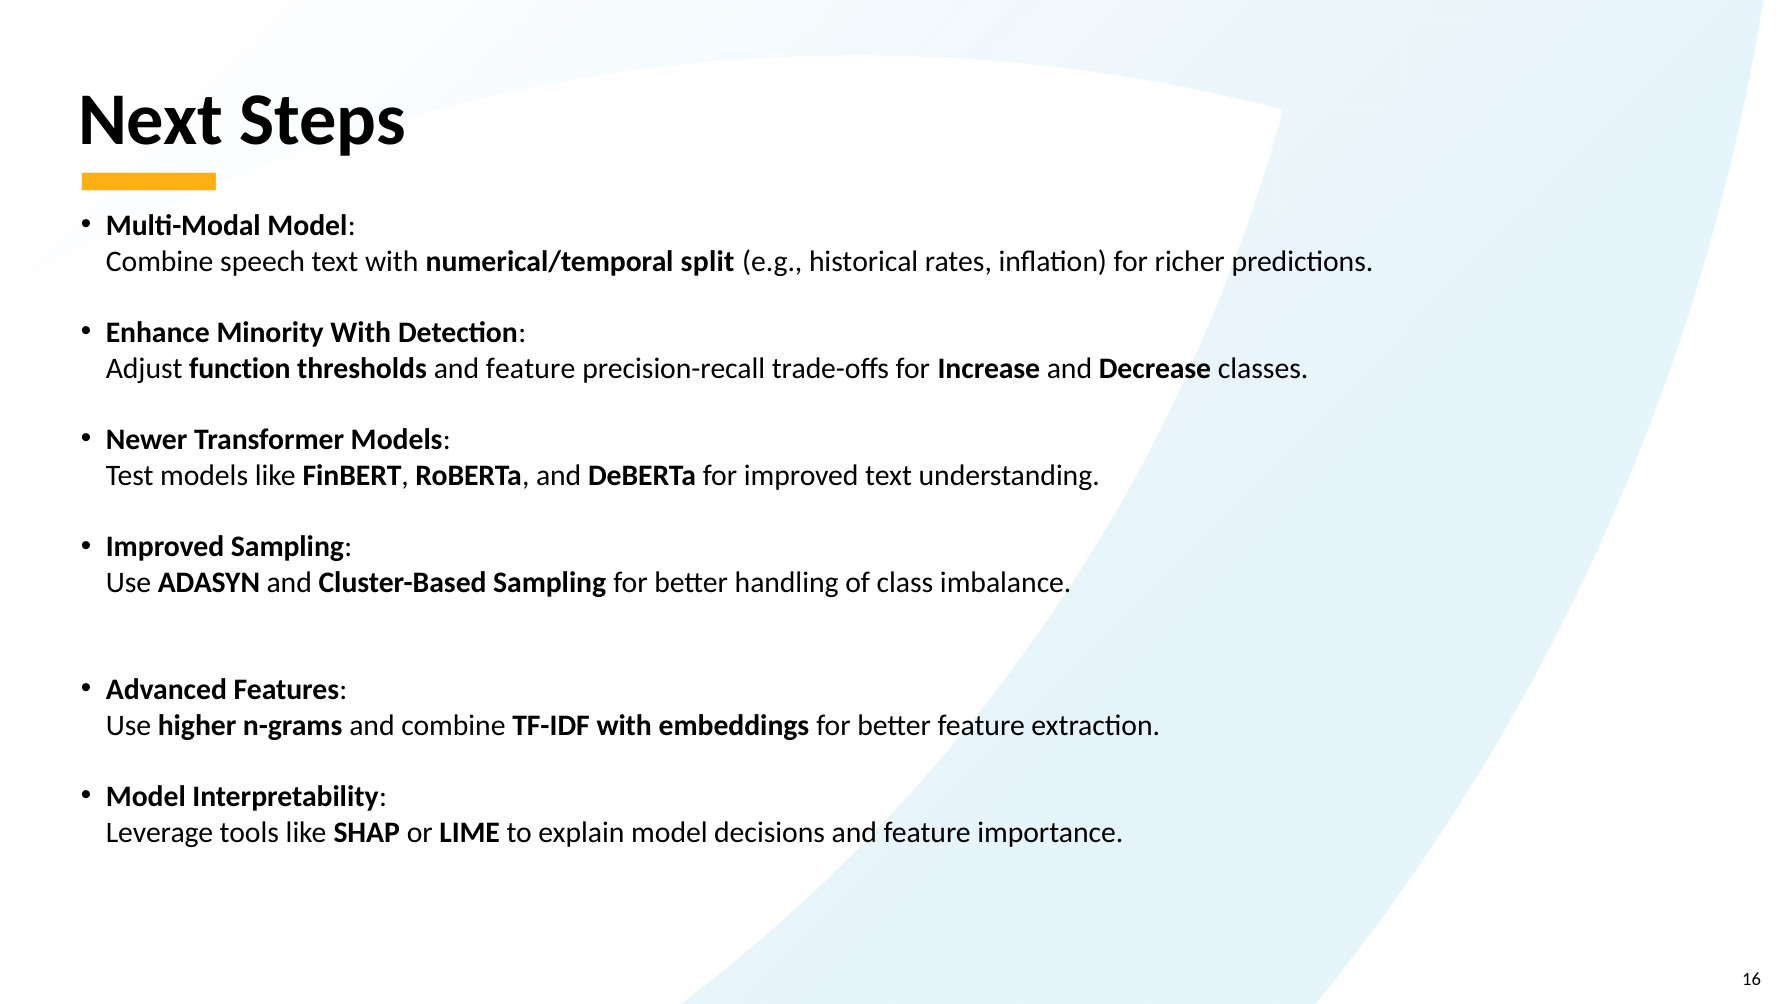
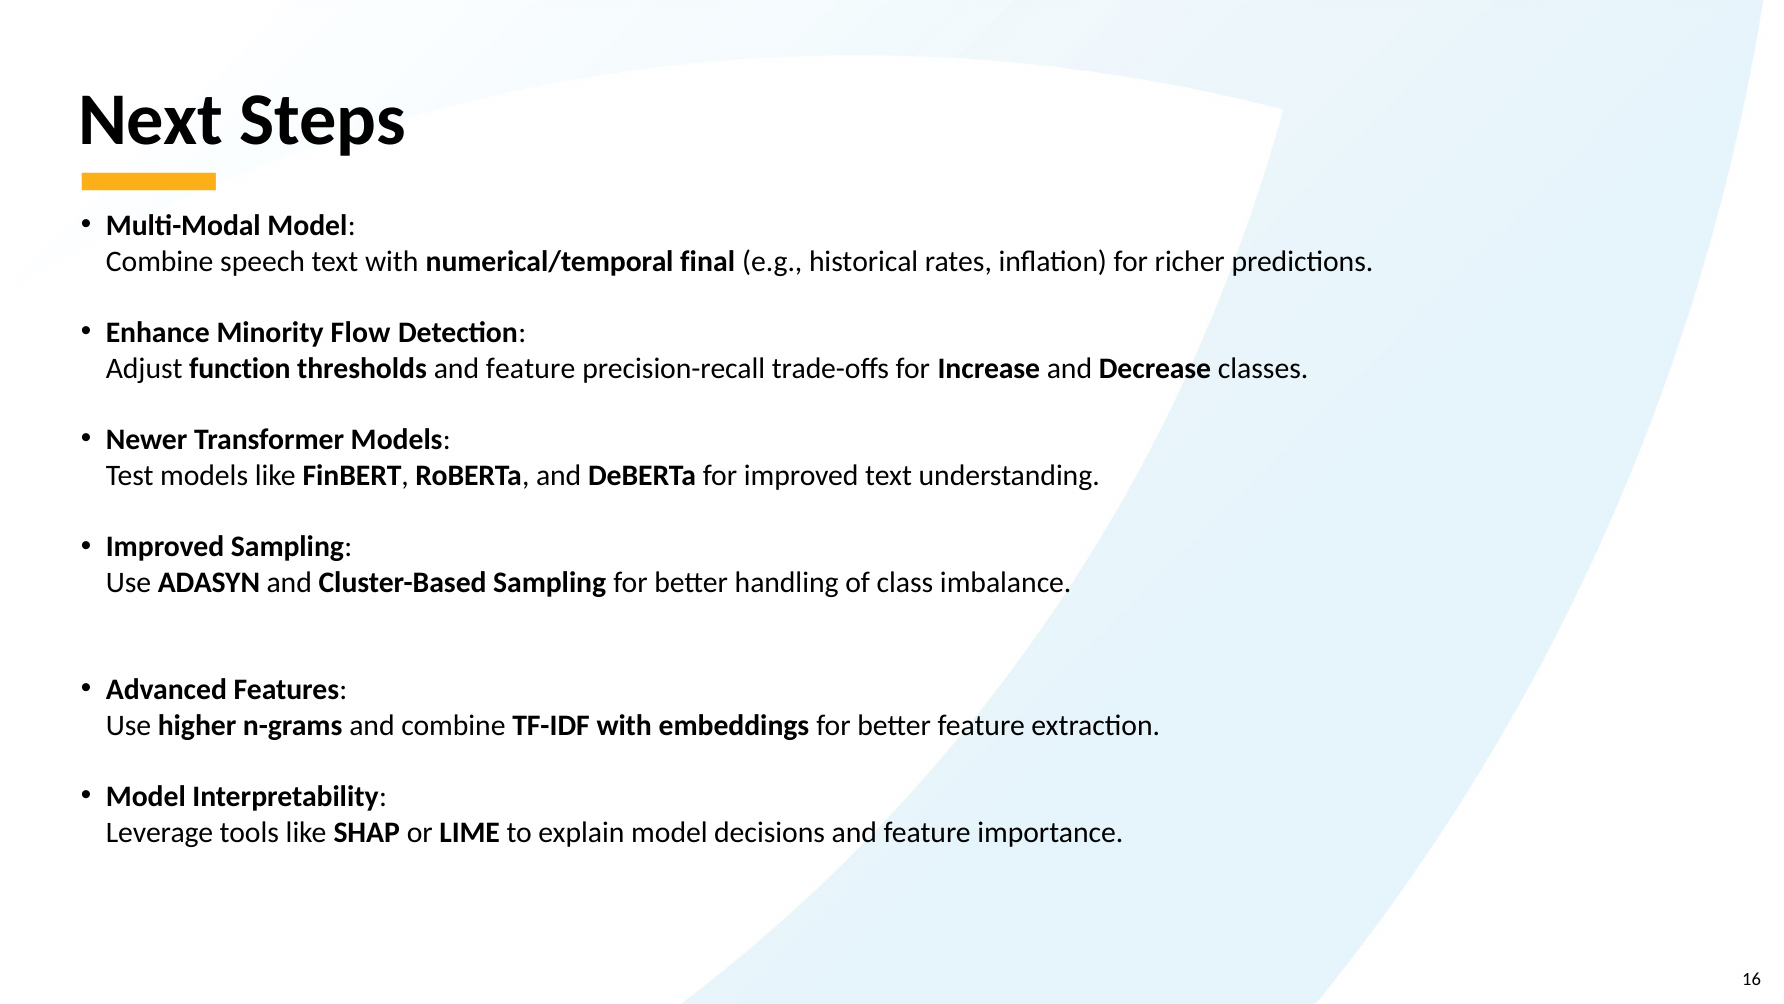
split: split -> final
Minority With: With -> Flow
